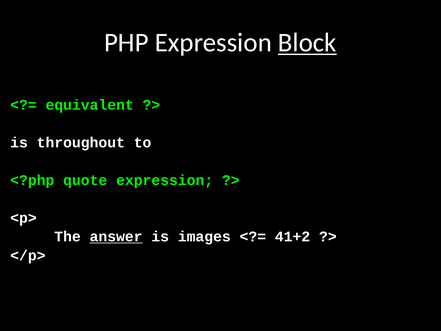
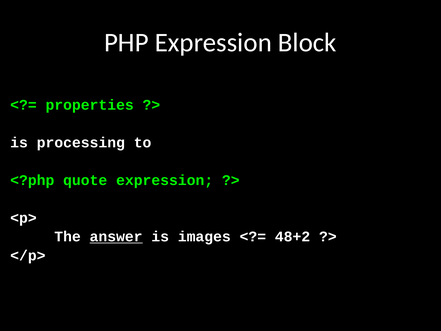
Block underline: present -> none
equivalent: equivalent -> properties
throughout: throughout -> processing
41+2: 41+2 -> 48+2
